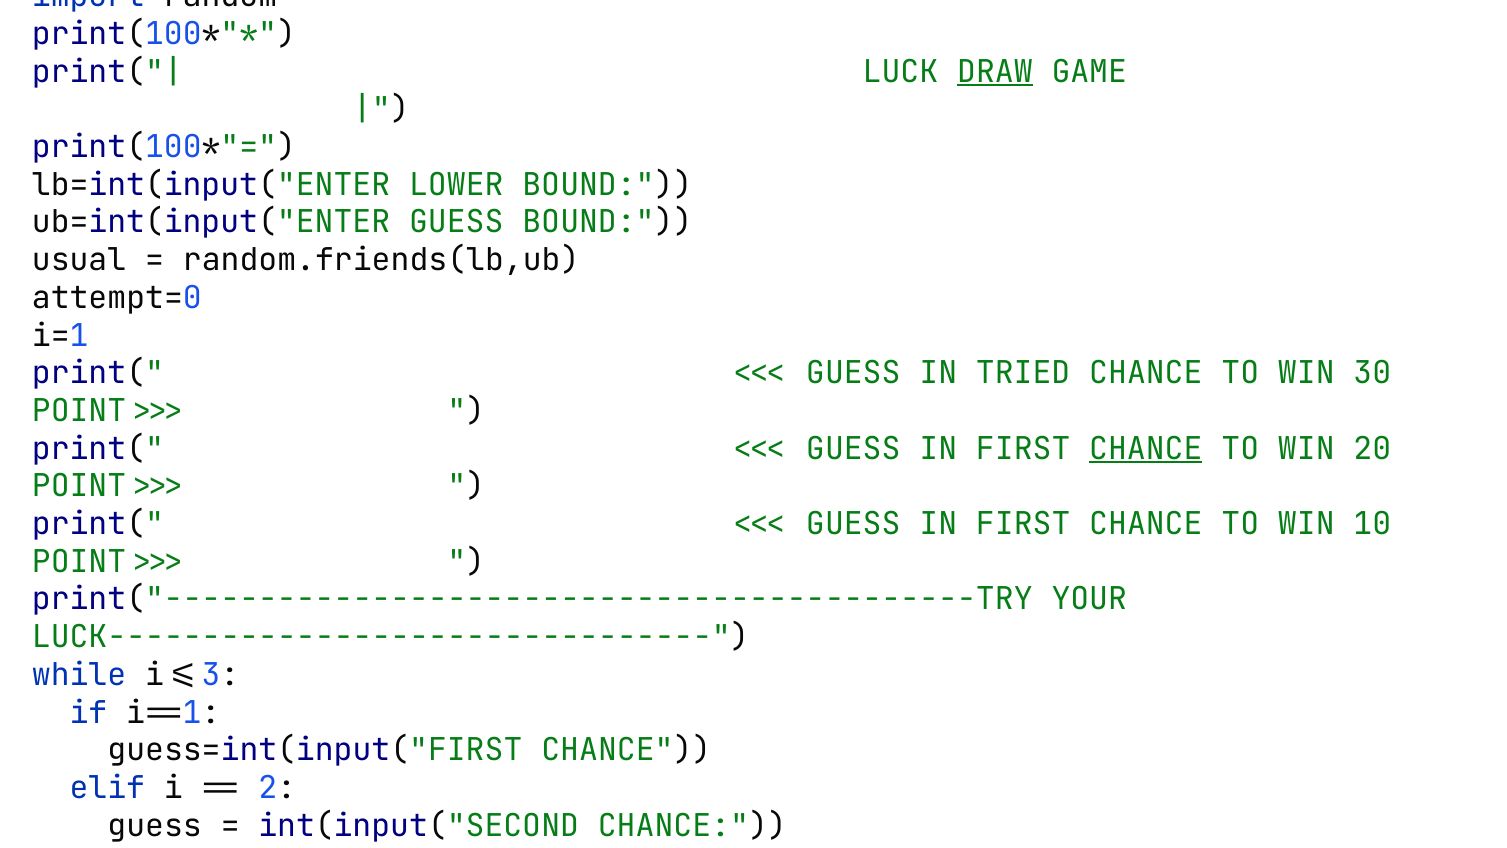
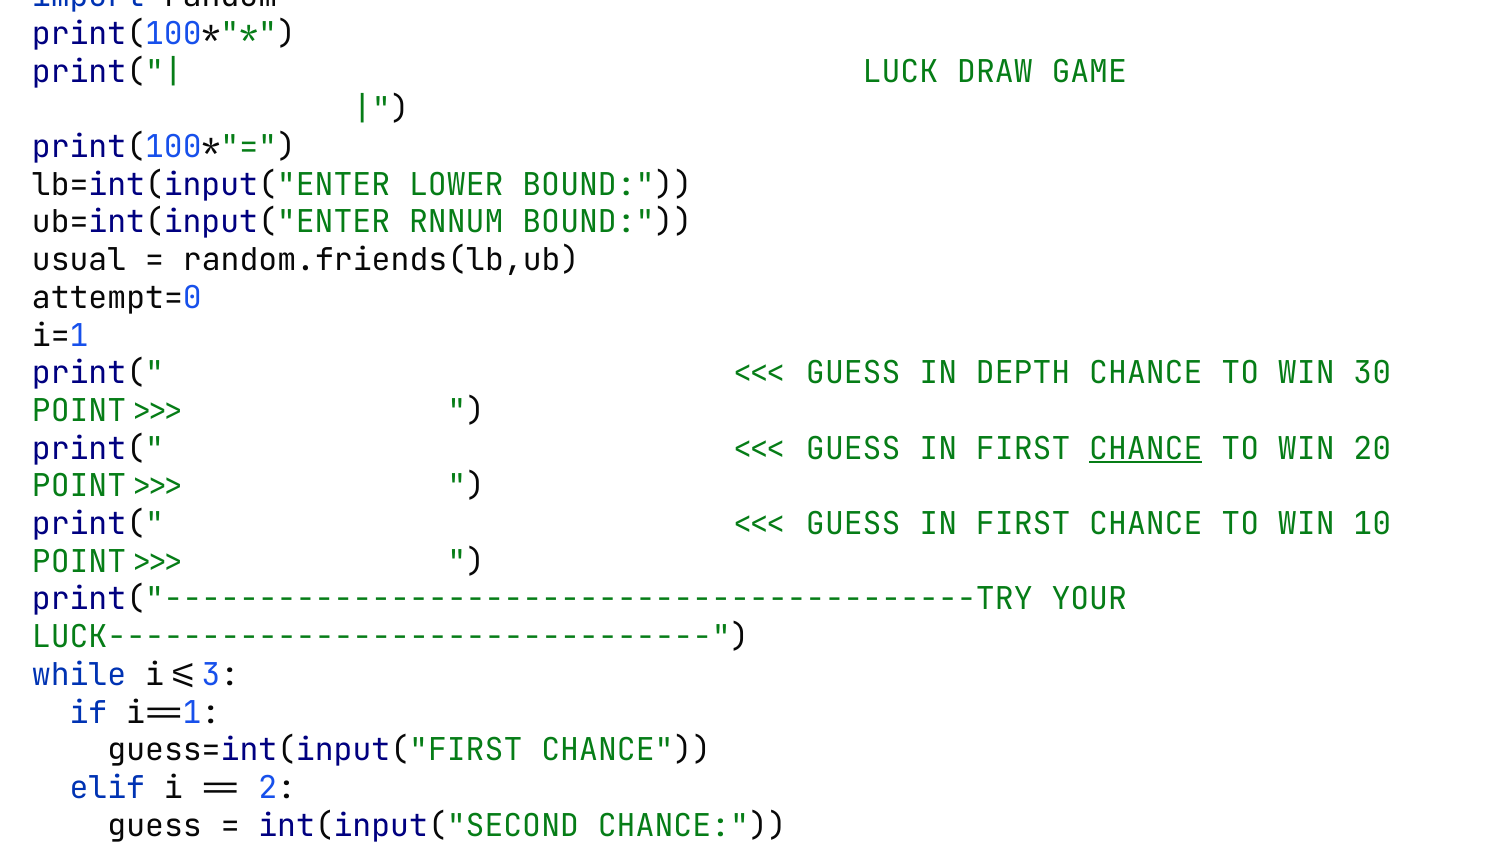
DRAW underline: present -> none
ub=int(input("ENTER GUESS: GUESS -> RNNUM
TRIED: TRIED -> DEPTH
